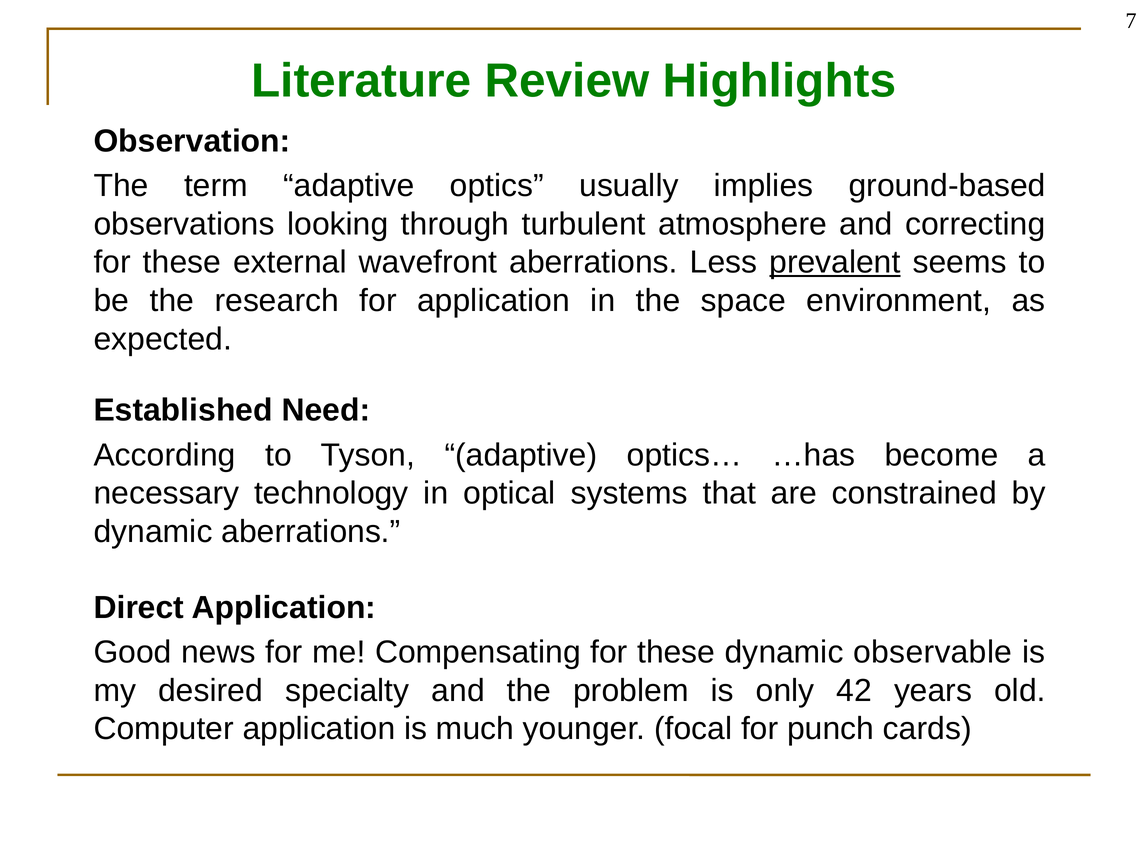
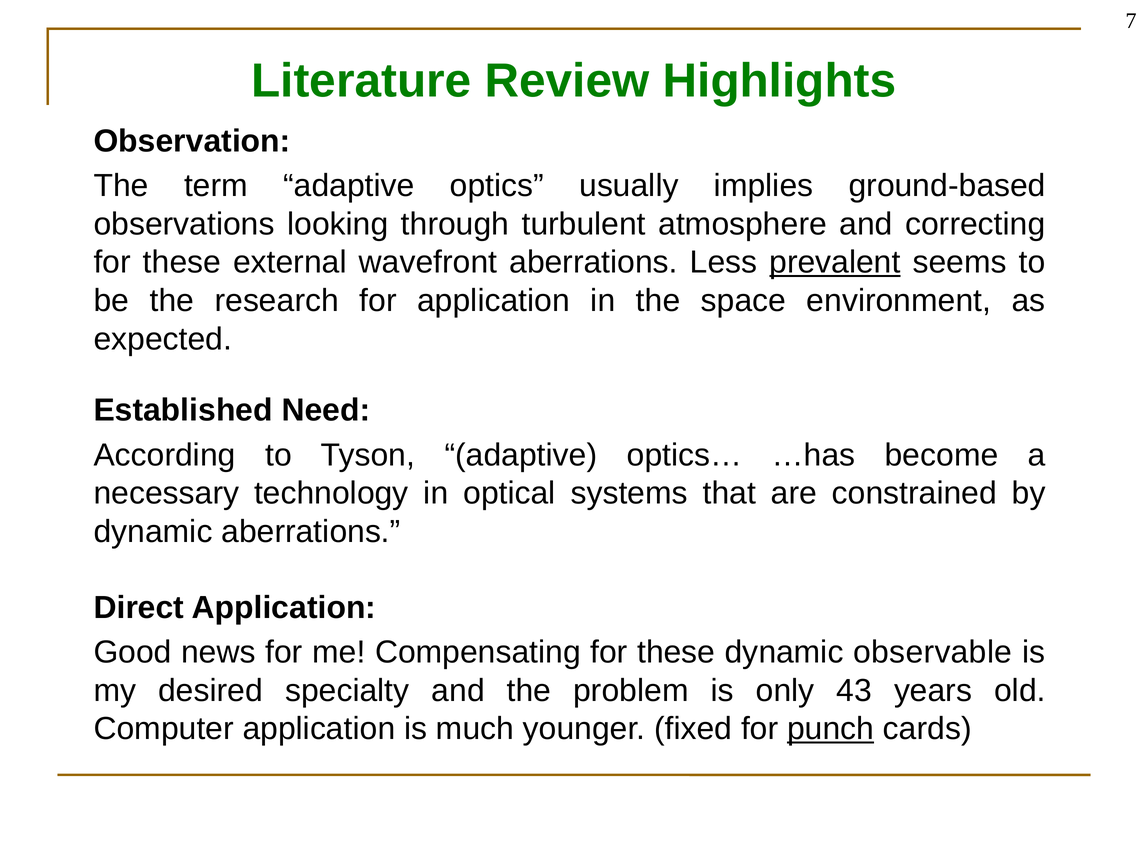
42: 42 -> 43
focal: focal -> fixed
punch underline: none -> present
